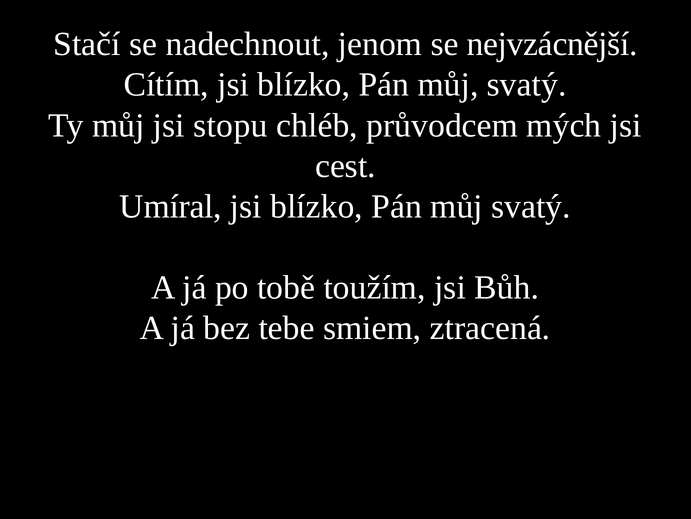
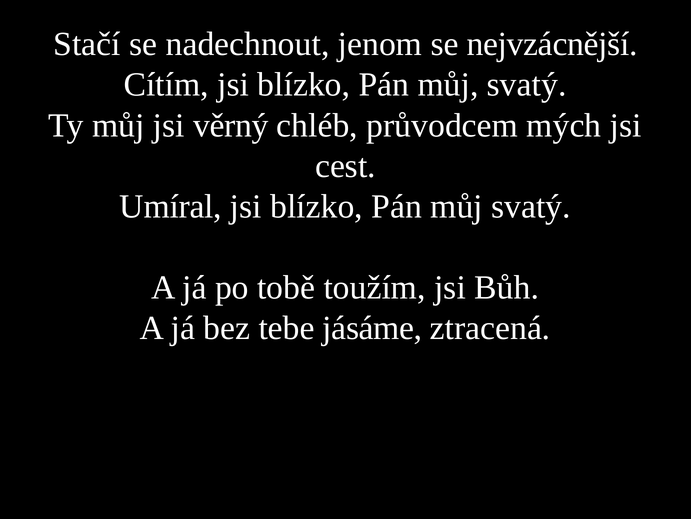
stopu: stopu -> věrný
smiem: smiem -> jásáme
